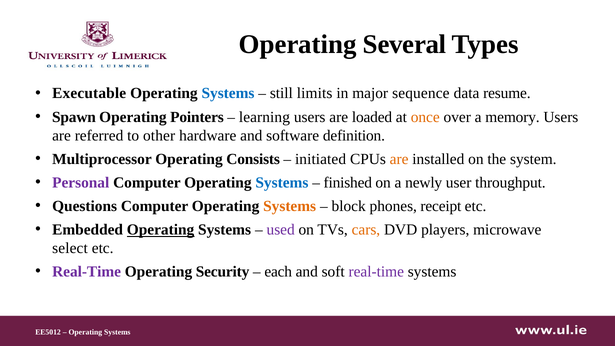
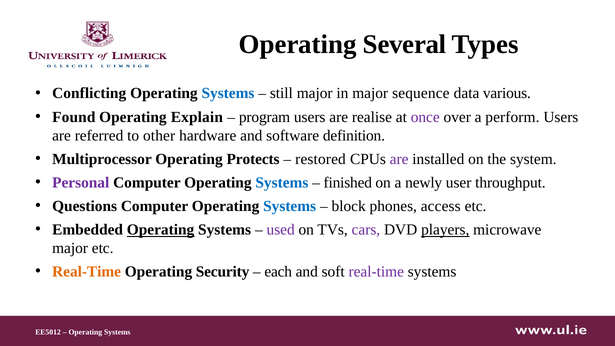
Executable: Executable -> Conflicting
still limits: limits -> major
resume: resume -> various
Spawn: Spawn -> Found
Pointers: Pointers -> Explain
learning: learning -> program
loaded: loaded -> realise
once colour: orange -> purple
memory: memory -> perform
Consists: Consists -> Protects
initiated: initiated -> restored
are at (399, 159) colour: orange -> purple
Systems at (290, 206) colour: orange -> blue
receipt: receipt -> access
cars colour: orange -> purple
players underline: none -> present
select at (70, 248): select -> major
Real-Time at (87, 272) colour: purple -> orange
